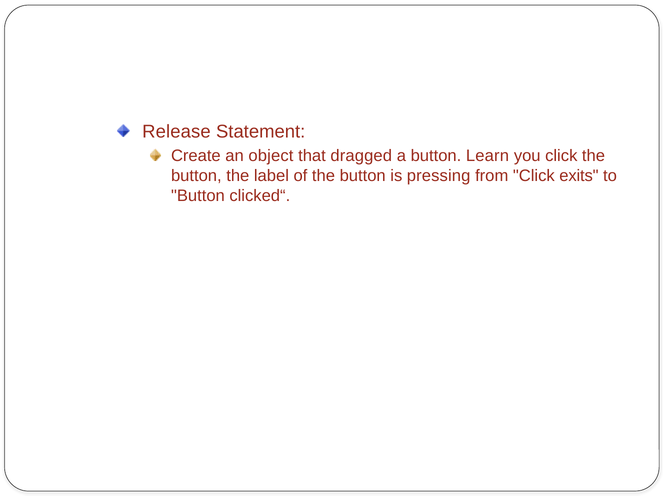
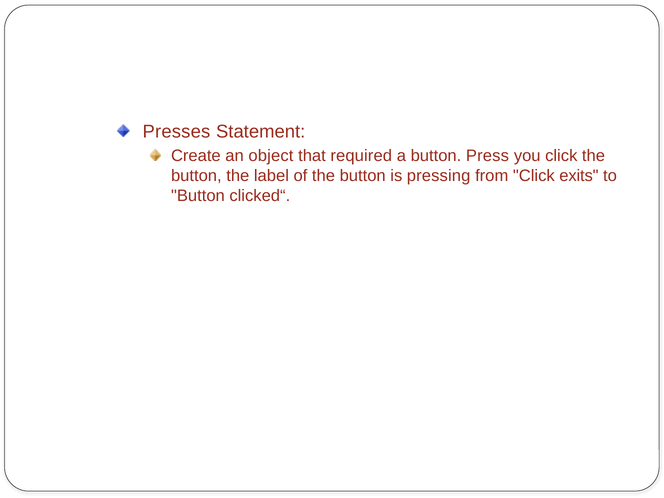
Release: Release -> Presses
dragged: dragged -> required
Learn: Learn -> Press
